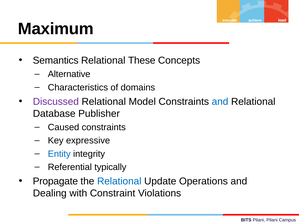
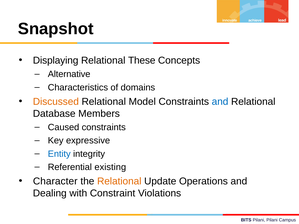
Maximum: Maximum -> Snapshot
Semantics: Semantics -> Displaying
Discussed colour: purple -> orange
Publisher: Publisher -> Members
typically: typically -> existing
Propagate: Propagate -> Character
Relational at (119, 181) colour: blue -> orange
